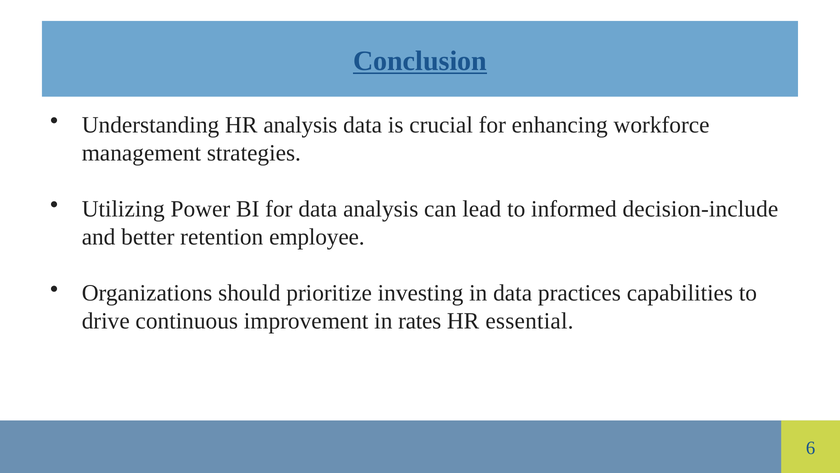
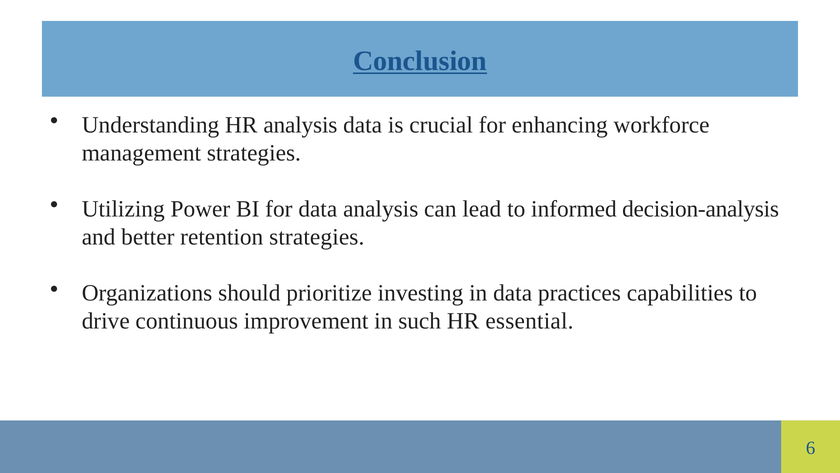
decision-include: decision-include -> decision-analysis
retention employee: employee -> strategies
rates: rates -> such
